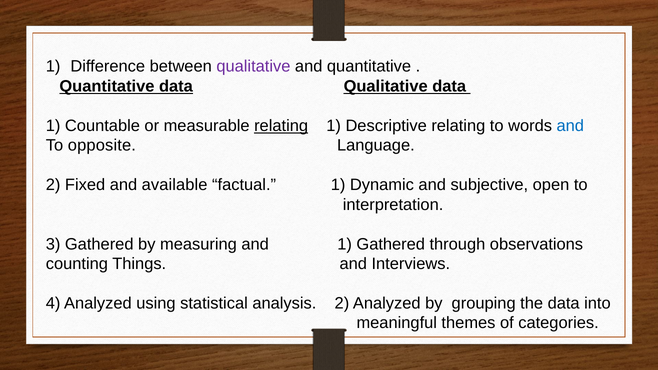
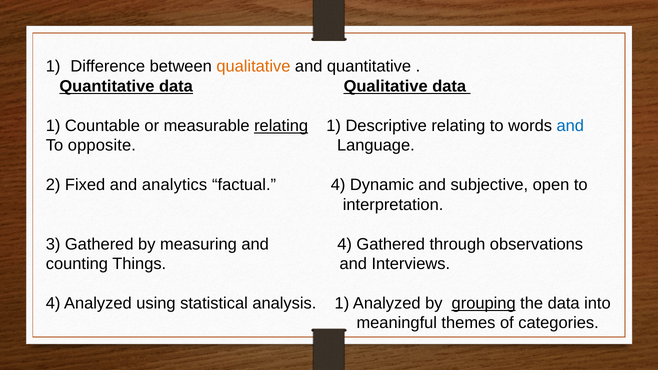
qualitative at (253, 67) colour: purple -> orange
available: available -> analytics
factual 1: 1 -> 4
and 1: 1 -> 4
analysis 2: 2 -> 1
grouping underline: none -> present
